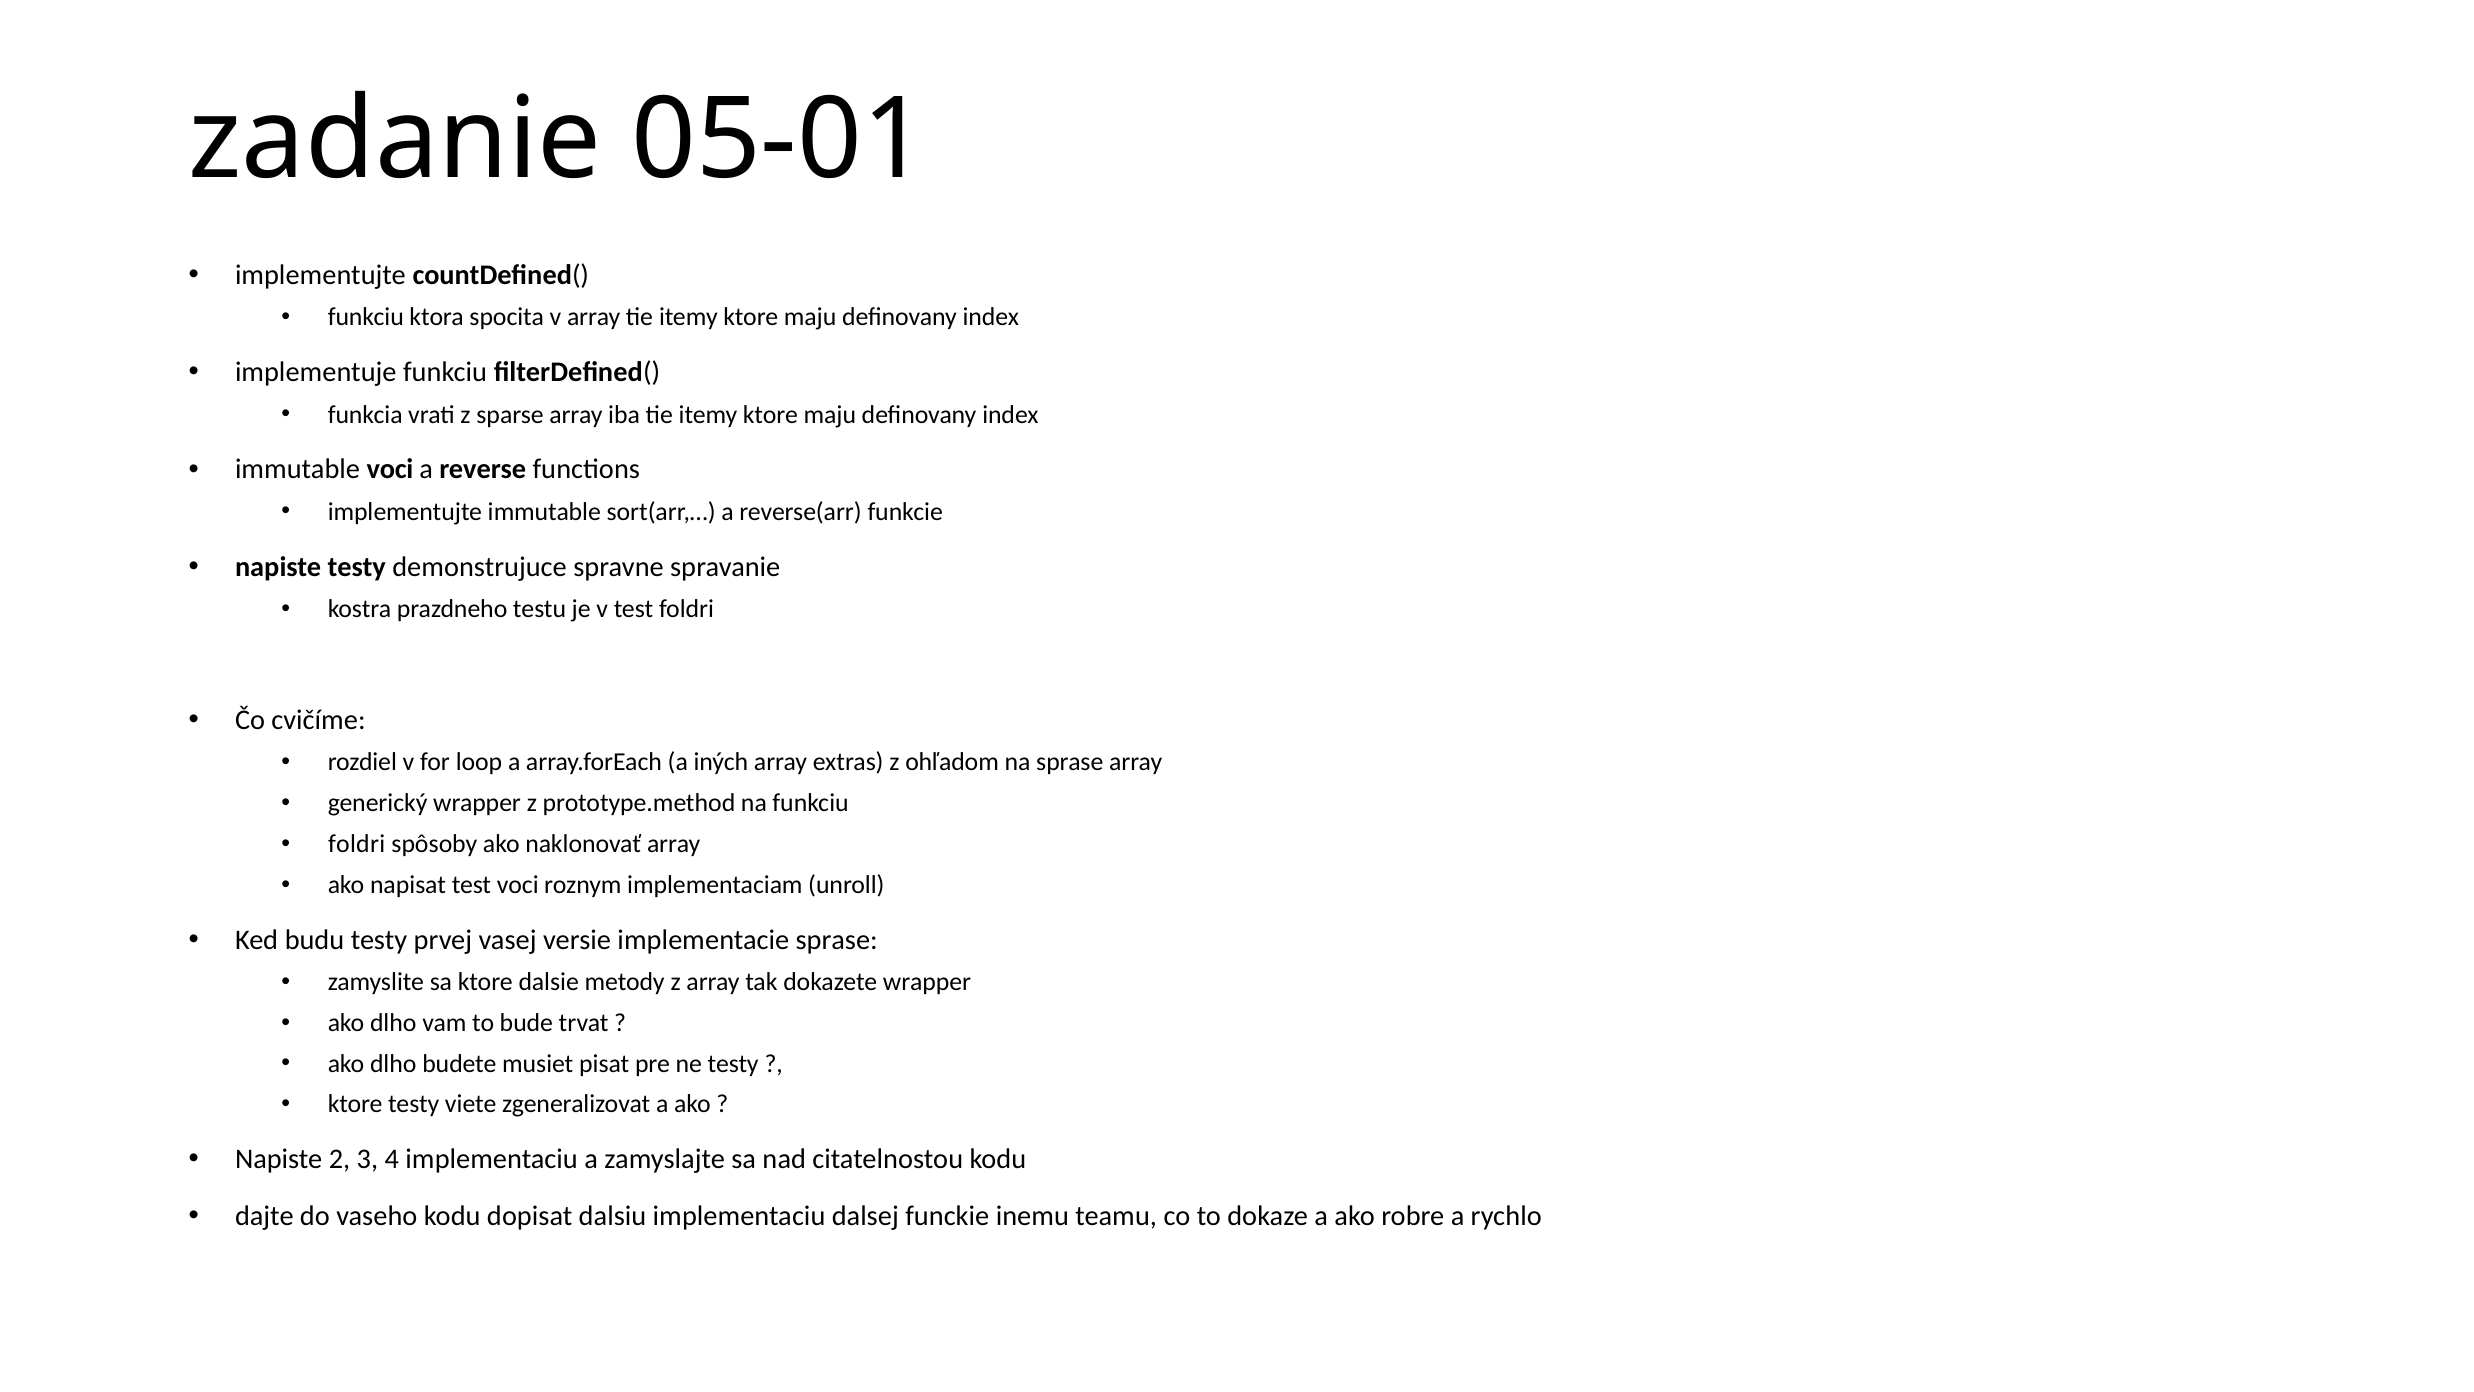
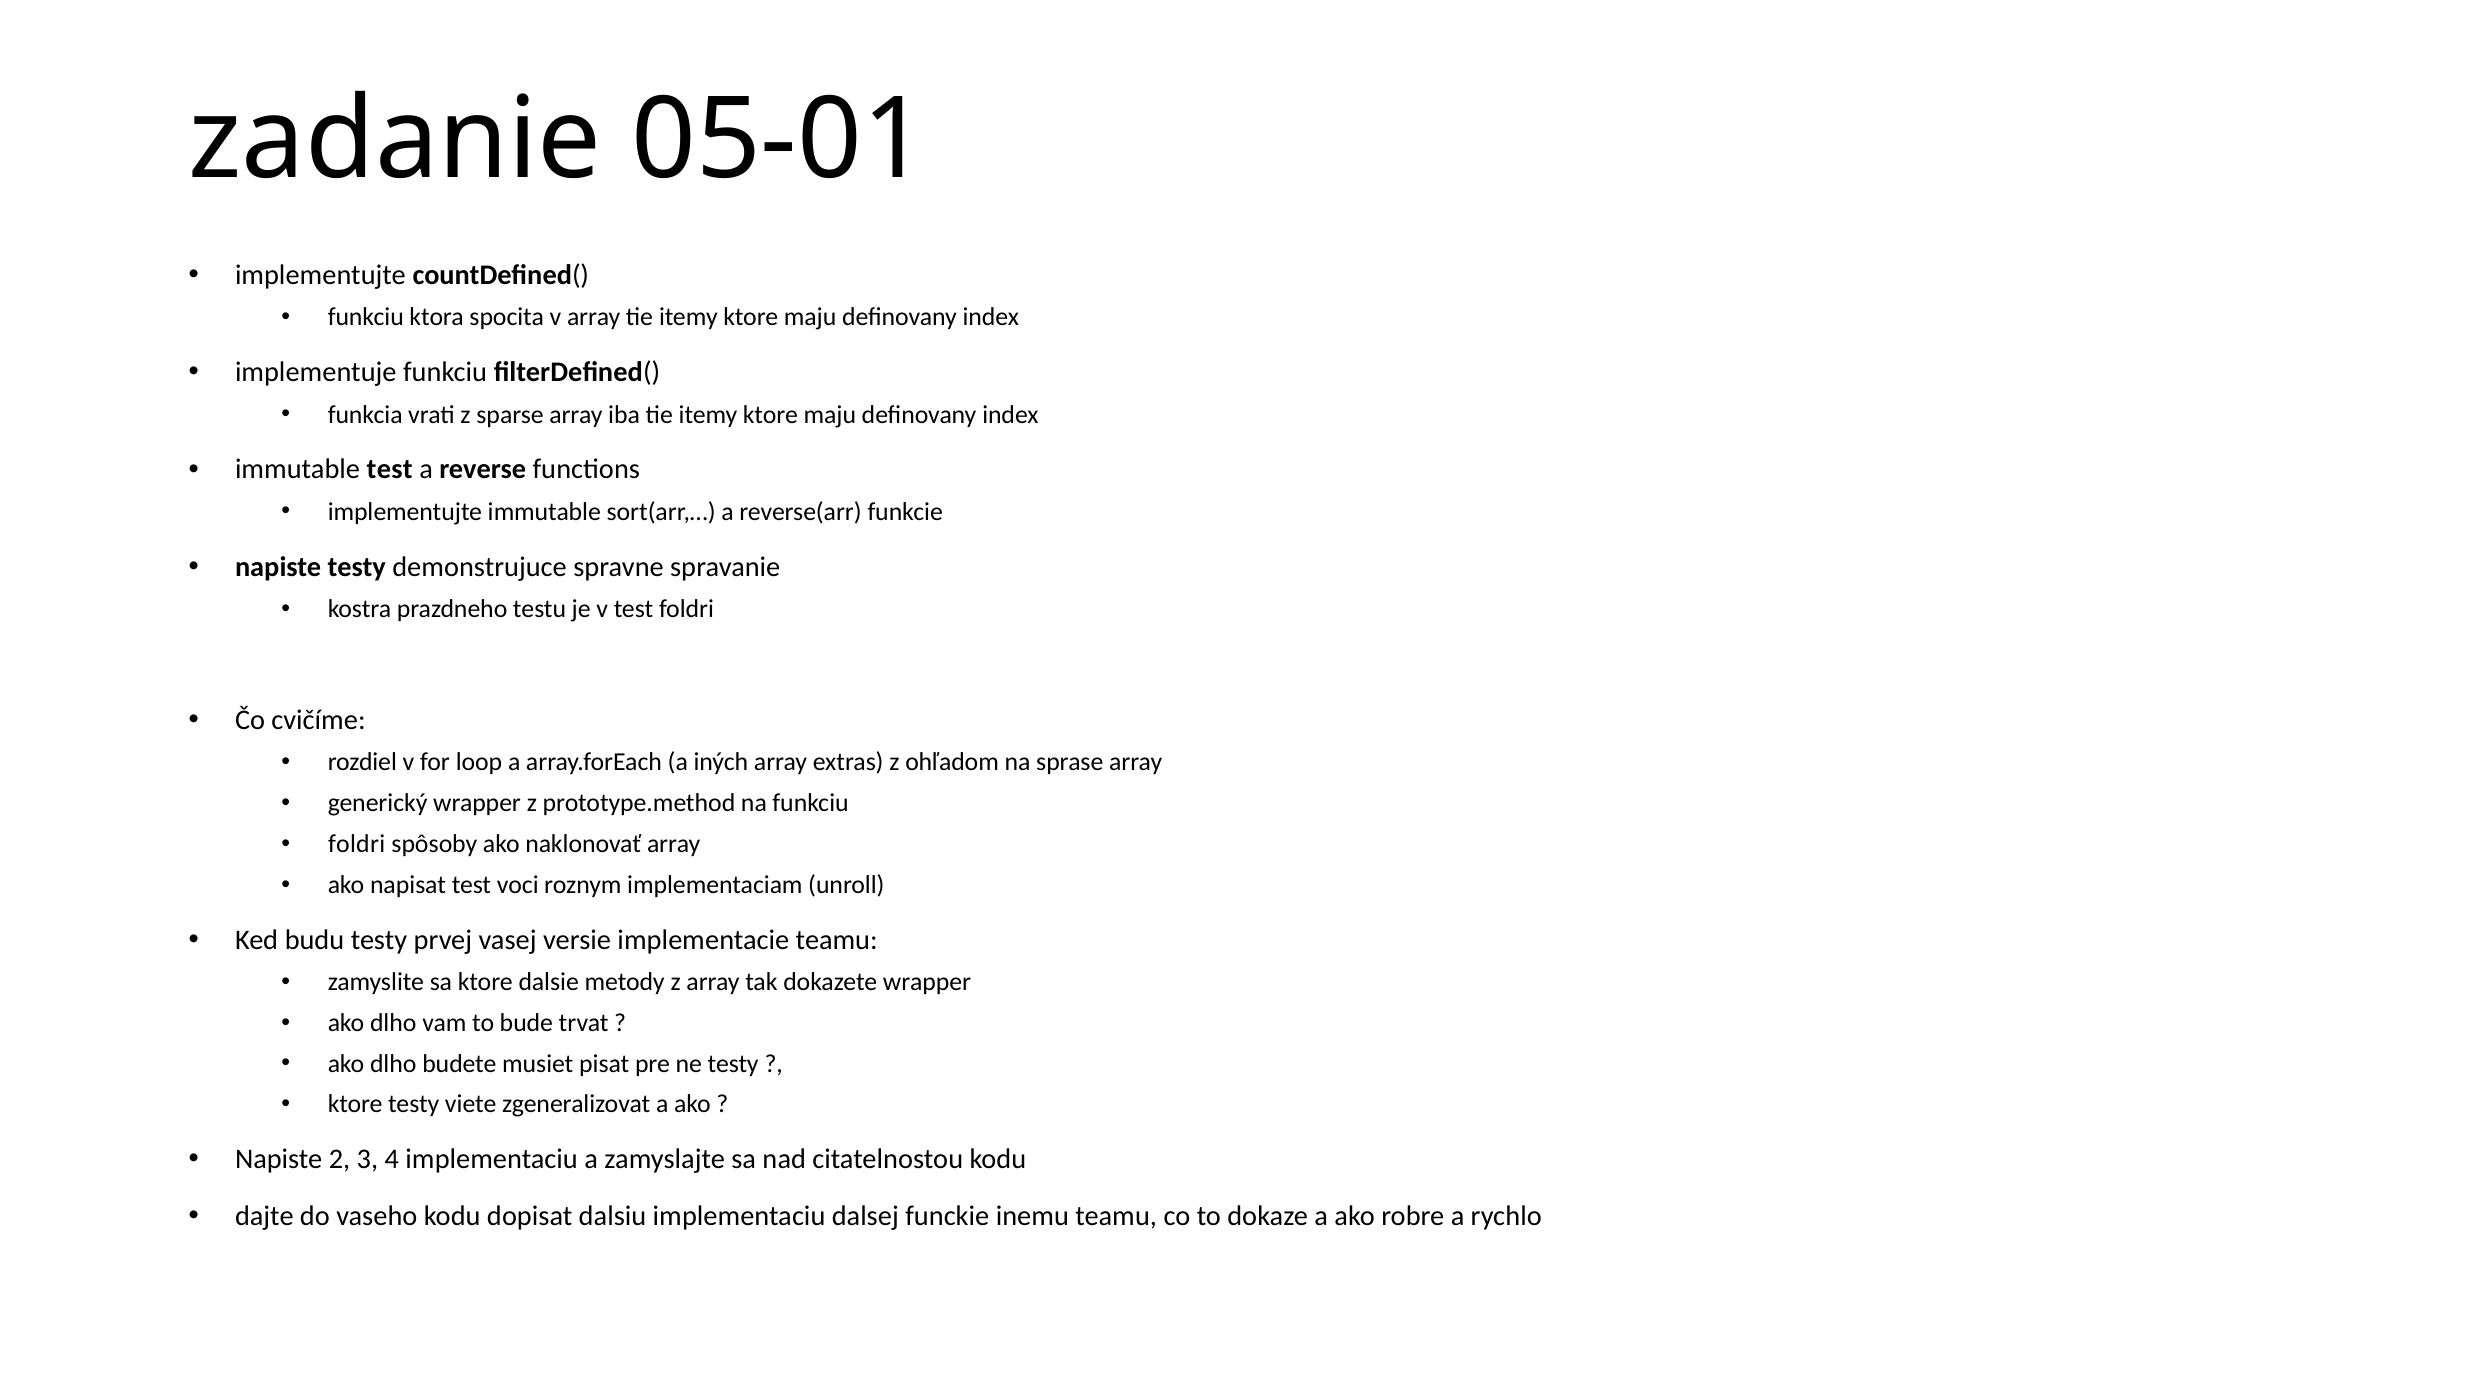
immutable voci: voci -> test
implementacie sprase: sprase -> teamu
